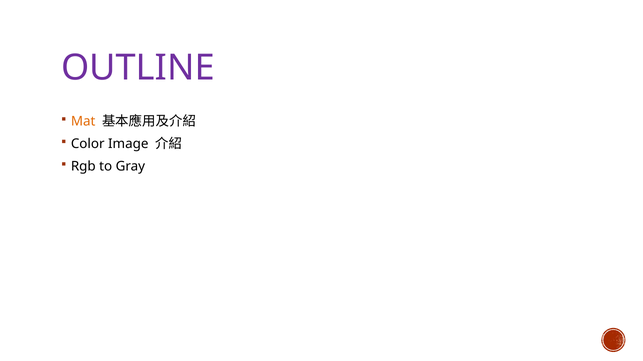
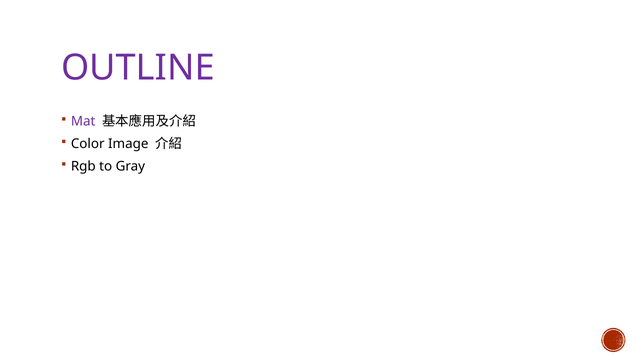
Mat colour: orange -> purple
